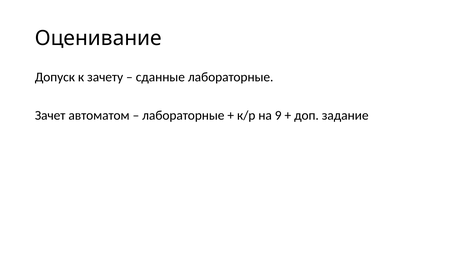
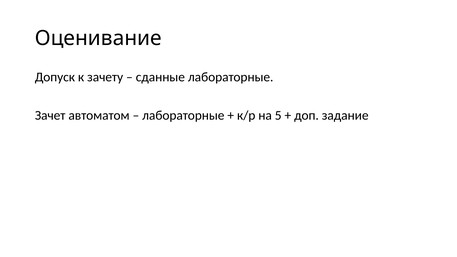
9: 9 -> 5
